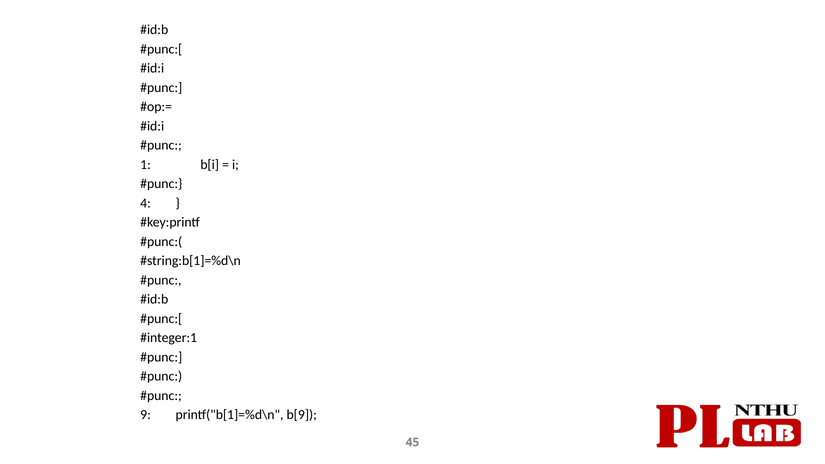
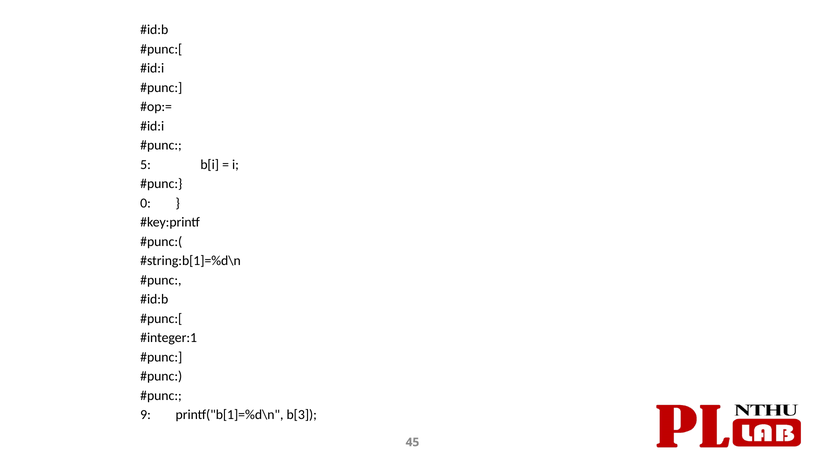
1: 1 -> 5
4: 4 -> 0
b[9: b[9 -> b[3
